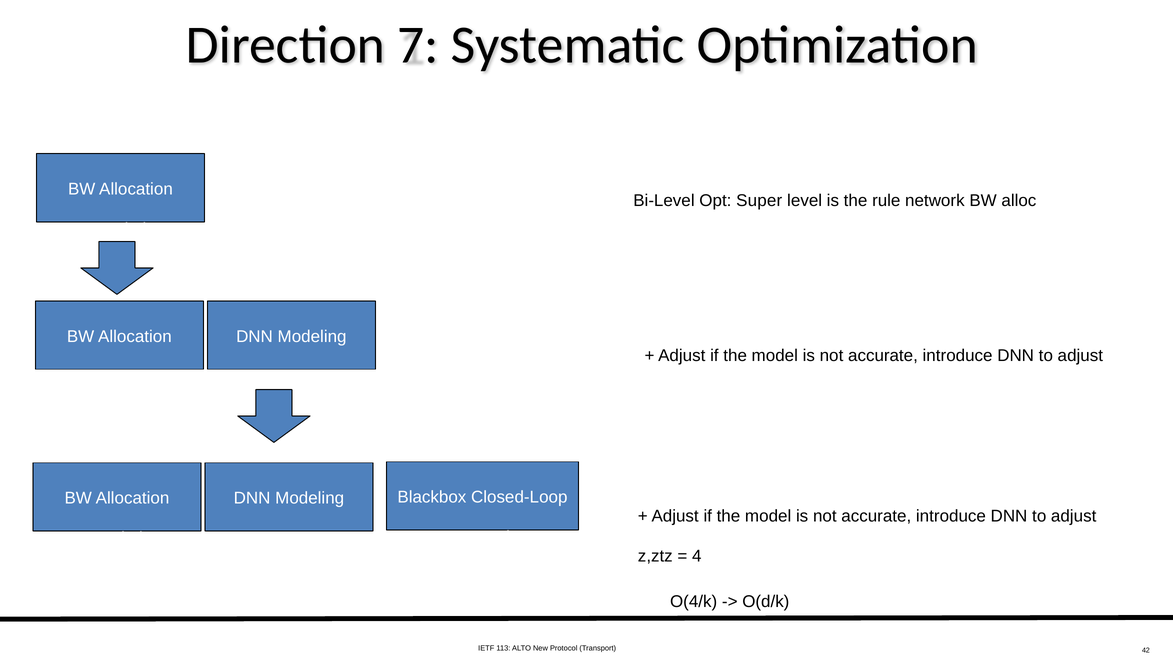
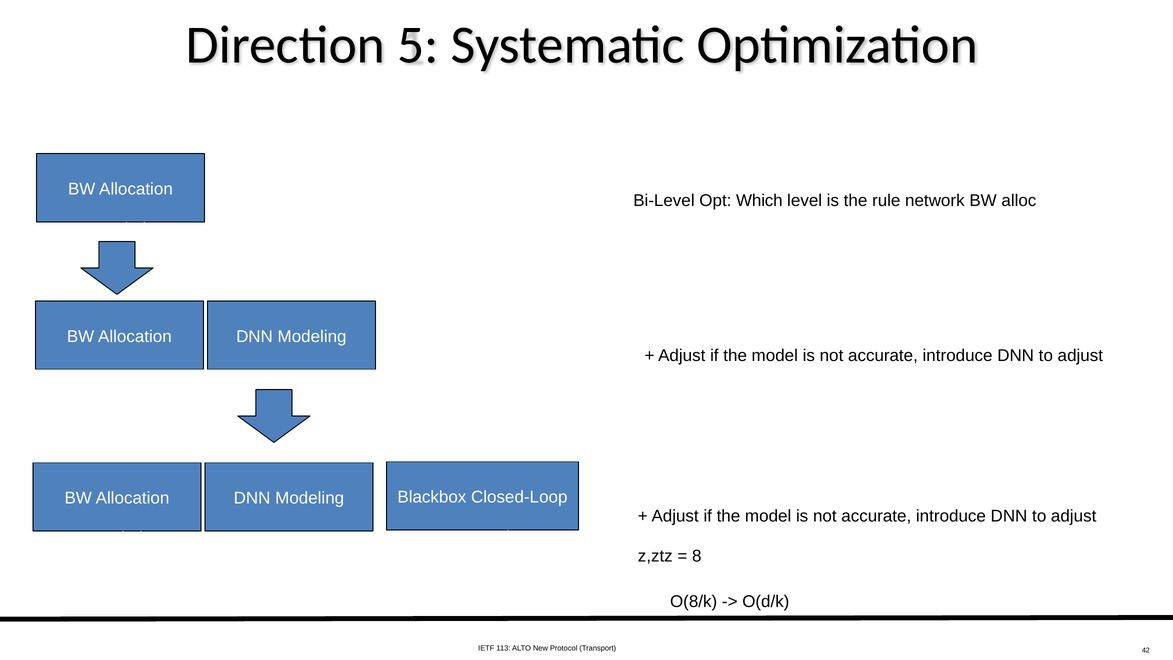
7: 7 -> 5
Super: Super -> Which
4: 4 -> 8
O(4/k: O(4/k -> O(8/k
